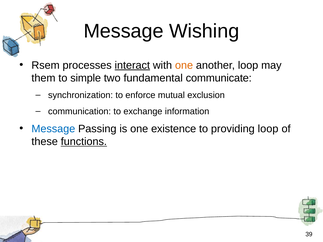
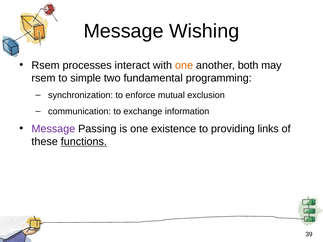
interact underline: present -> none
another loop: loop -> both
them at (43, 78): them -> rsem
communicate: communicate -> programming
Message at (53, 129) colour: blue -> purple
providing loop: loop -> links
